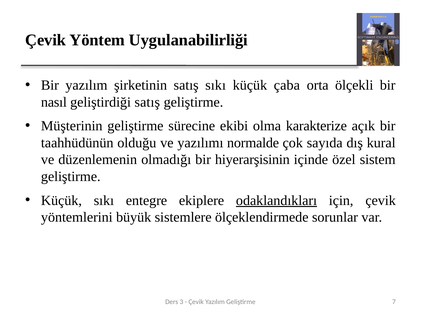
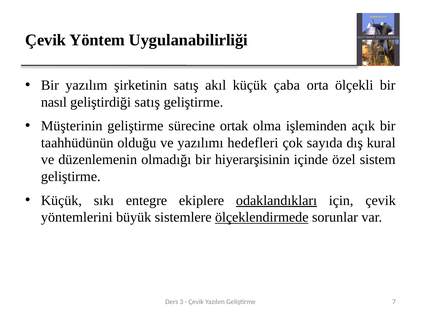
satış sıkı: sıkı -> akıl
ekibi: ekibi -> ortak
karakterize: karakterize -> işleminden
normalde: normalde -> hedefleri
ölçeklendirmede underline: none -> present
